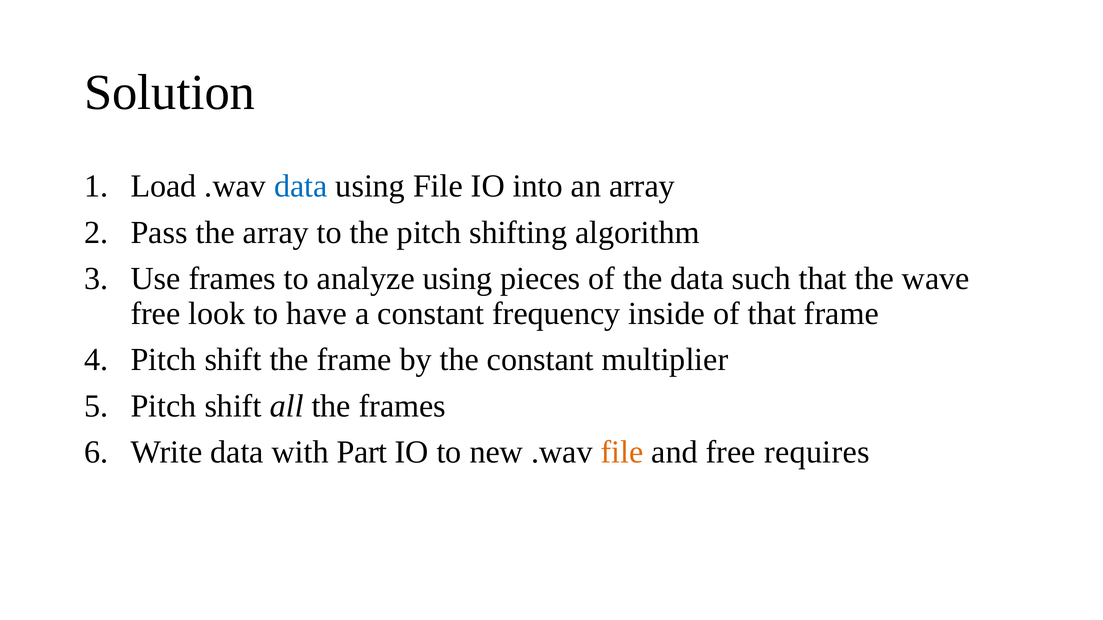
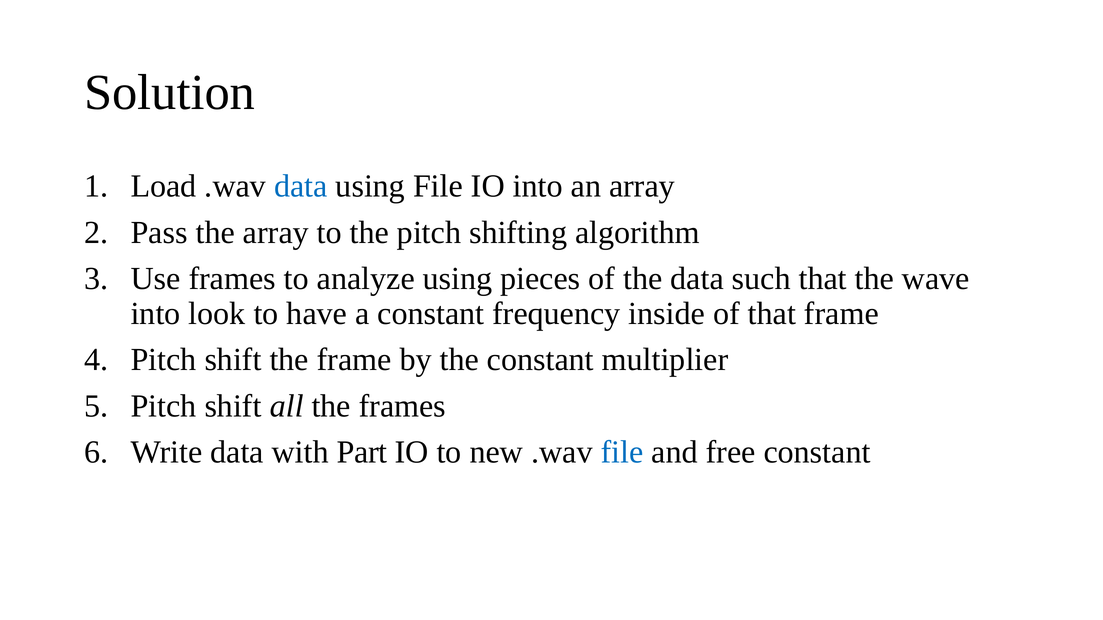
free at (156, 314): free -> into
file at (622, 452) colour: orange -> blue
free requires: requires -> constant
